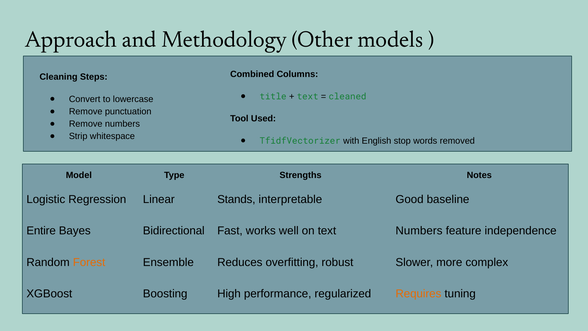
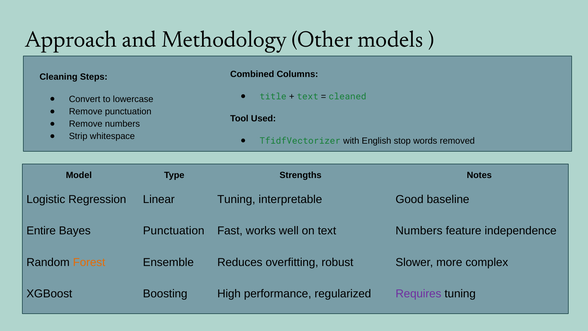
Linear Stands: Stands -> Tuning
Bayes Bidirectional: Bidirectional -> Punctuation
Requires colour: orange -> purple
